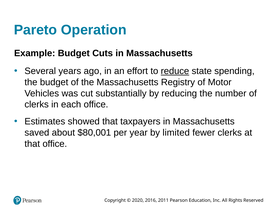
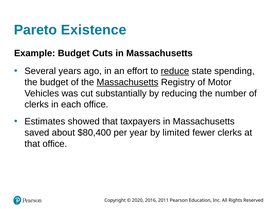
Operation: Operation -> Existence
Massachusetts at (127, 82) underline: none -> present
$80,001: $80,001 -> $80,400
